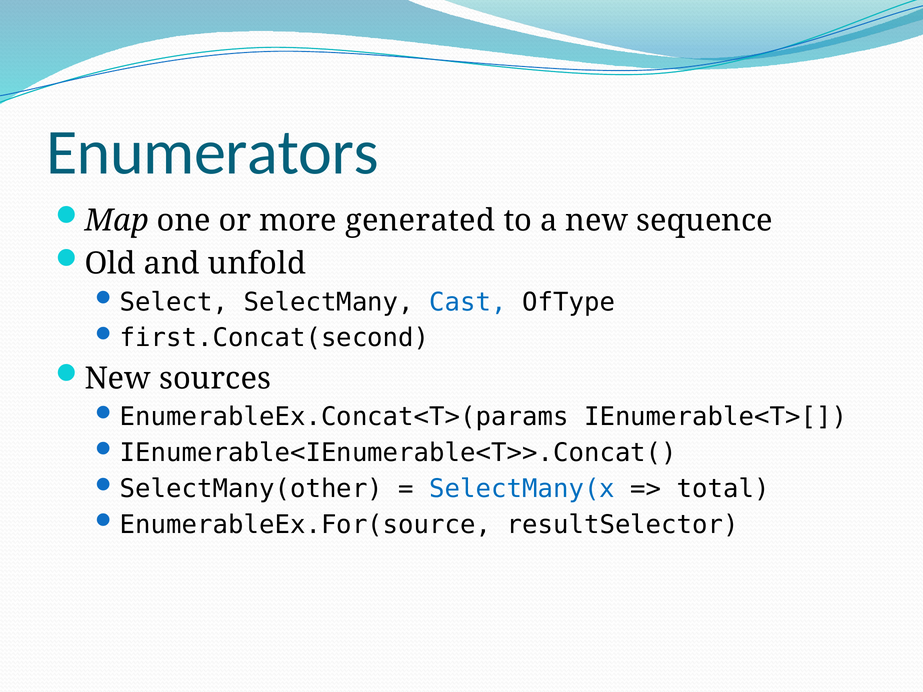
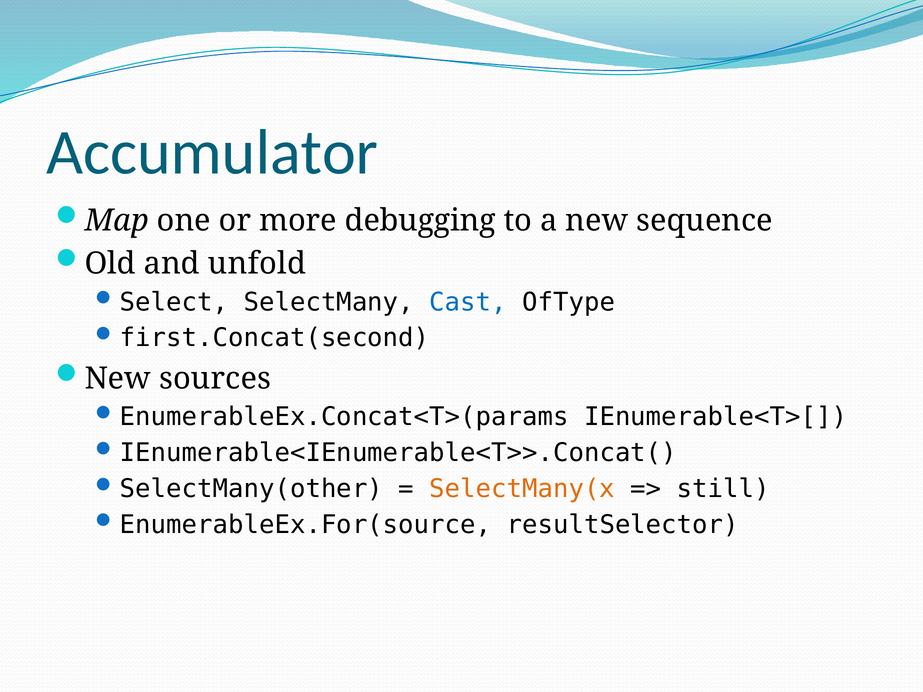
Enumerators: Enumerators -> Accumulator
generated: generated -> debugging
SelectMany(x colour: blue -> orange
total: total -> still
